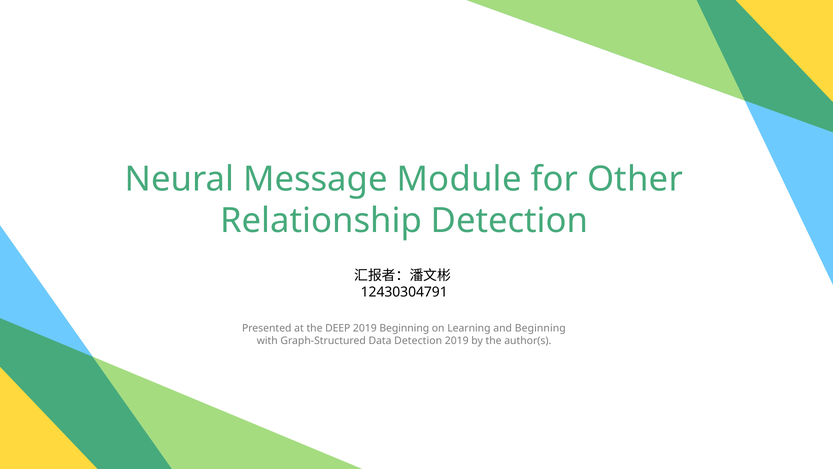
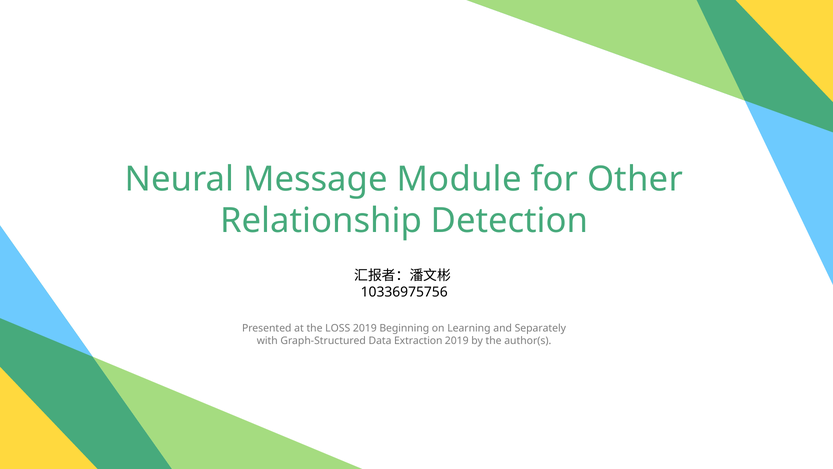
12430304791: 12430304791 -> 10336975756
DEEP: DEEP -> LOSS
and Beginning: Beginning -> Separately
Data Detection: Detection -> Extraction
